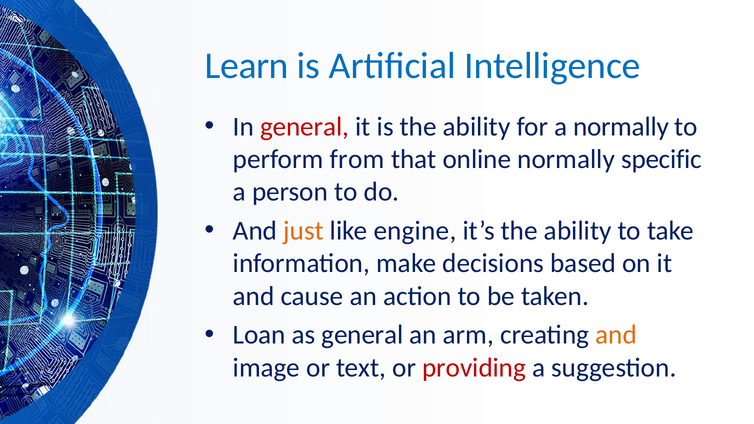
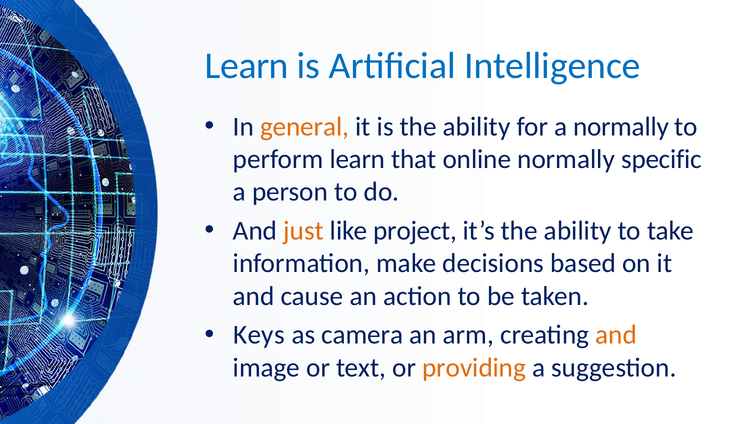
general at (305, 127) colour: red -> orange
perform from: from -> learn
engine: engine -> project
Loan: Loan -> Keys
as general: general -> camera
providing colour: red -> orange
